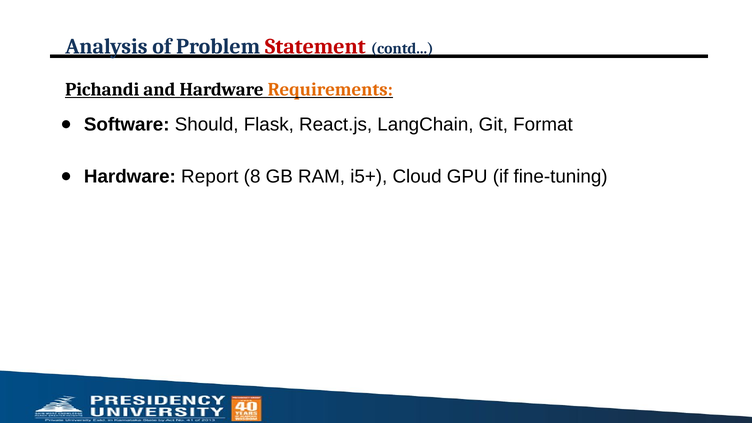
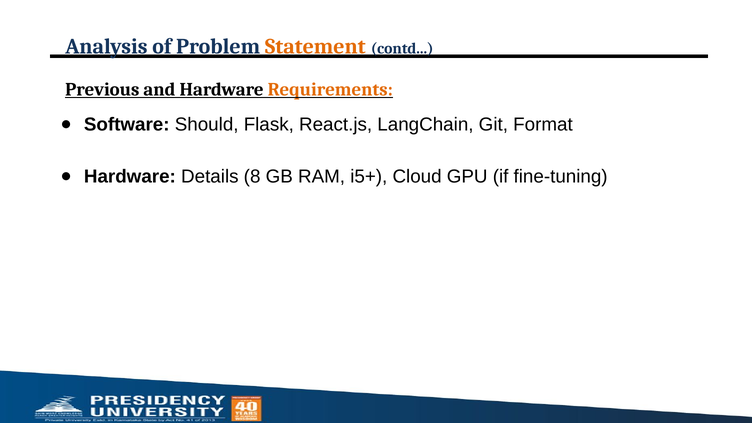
Statement colour: red -> orange
Pichandi: Pichandi -> Previous
Report: Report -> Details
